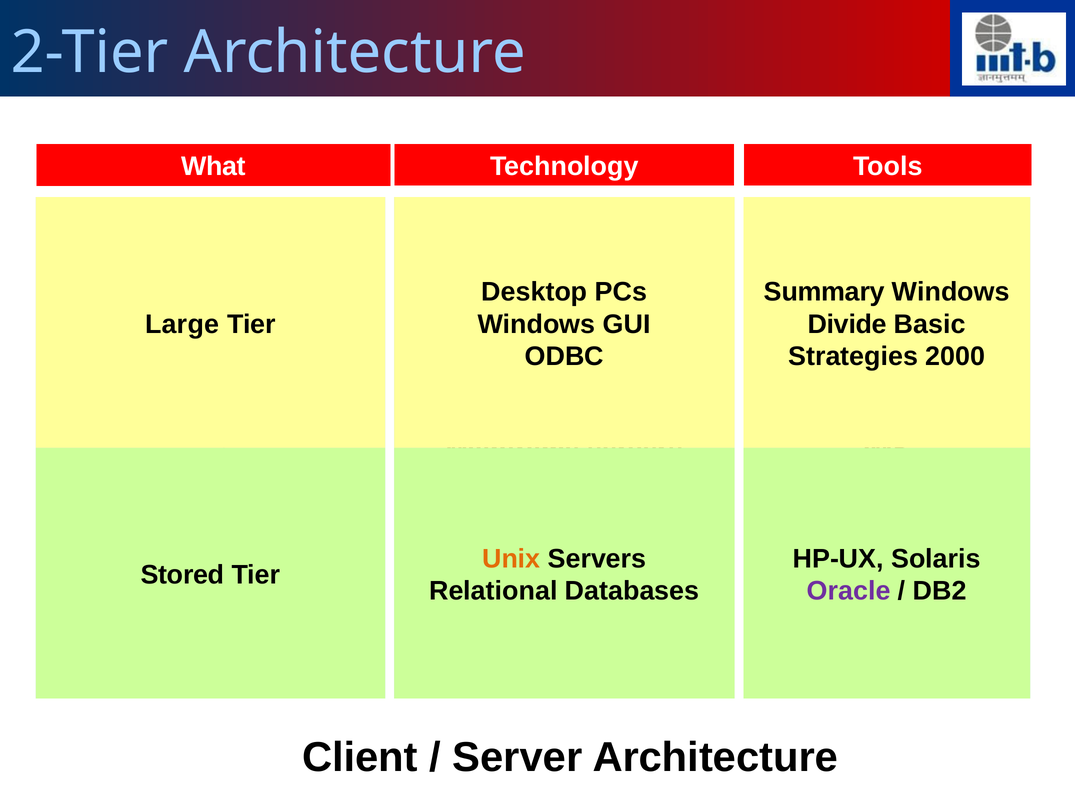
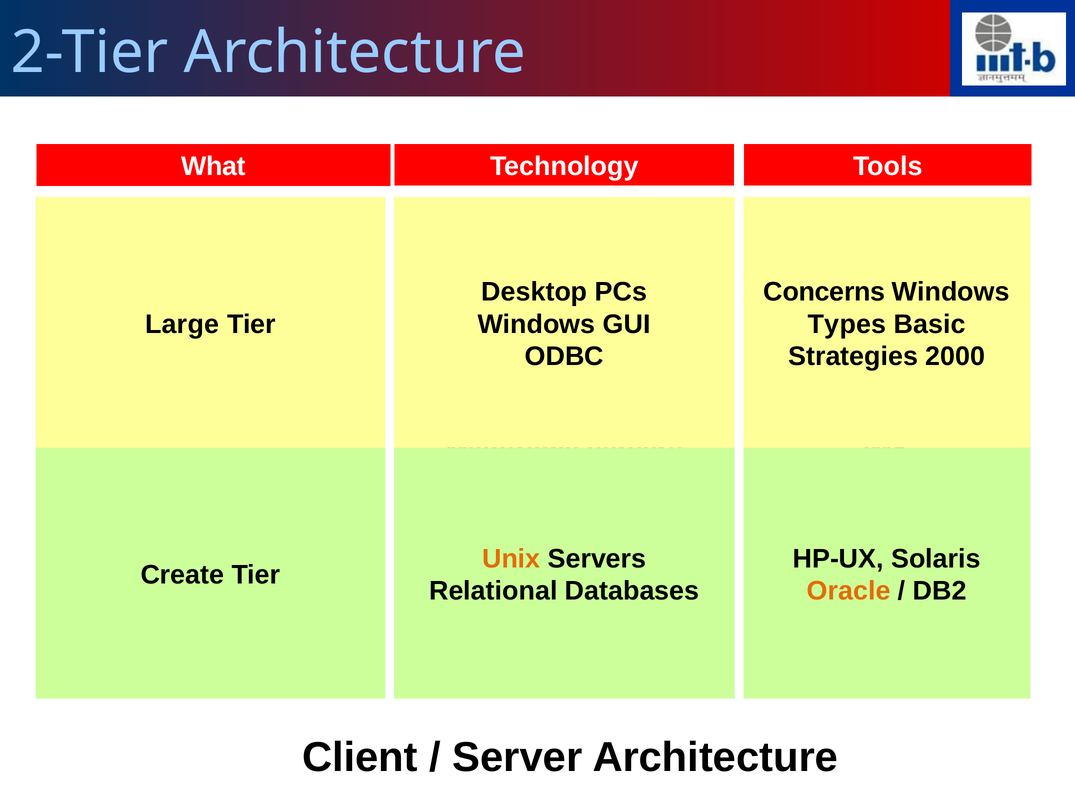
Summary: Summary -> Concerns
Divide: Divide -> Types
Stored: Stored -> Create
Oracle colour: purple -> orange
